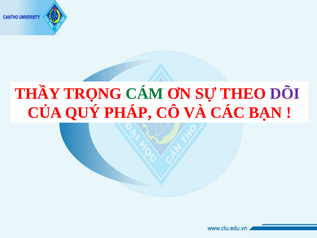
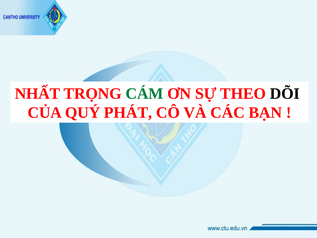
THẦY: THẦY -> NHẤT
DÕI colour: purple -> black
PHÁP: PHÁP -> PHÁT
